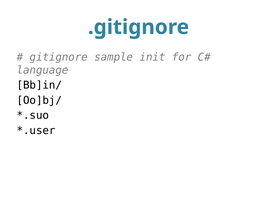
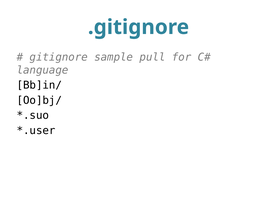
init: init -> pull
